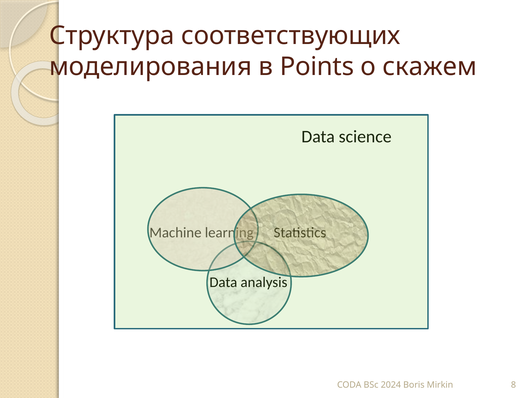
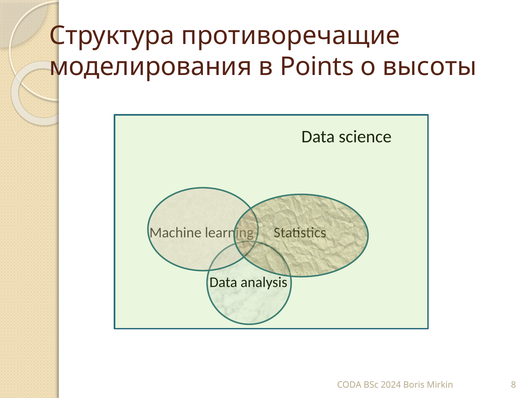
соответствующих: соответствующих -> противоречащие
скажем: скажем -> высоты
